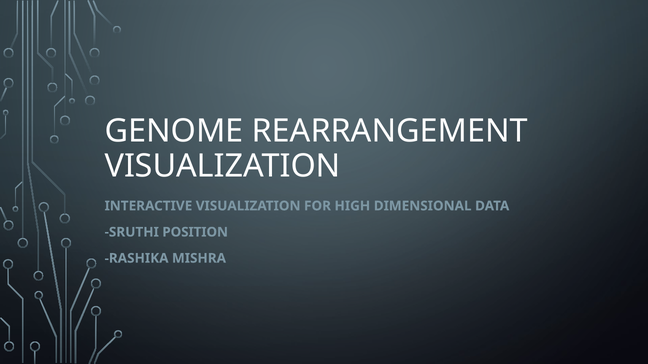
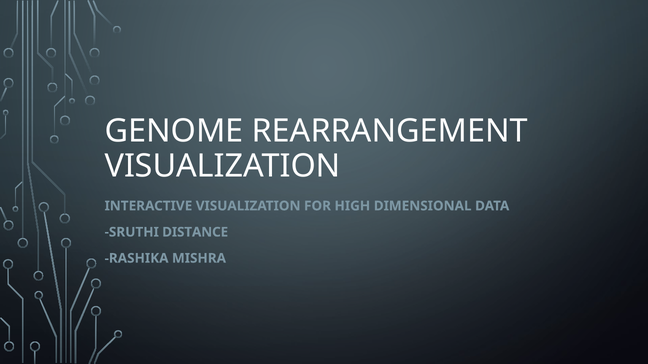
POSITION: POSITION -> DISTANCE
